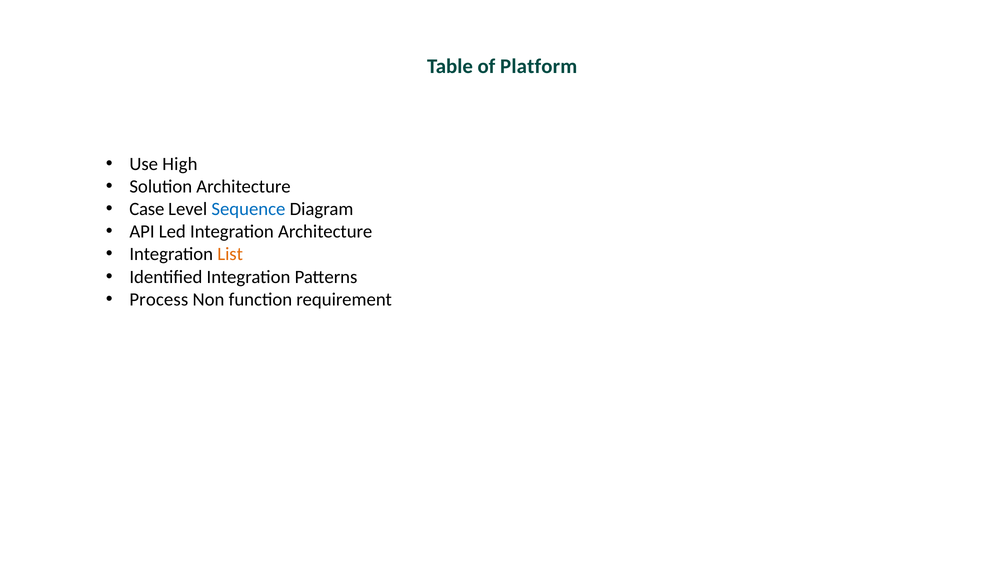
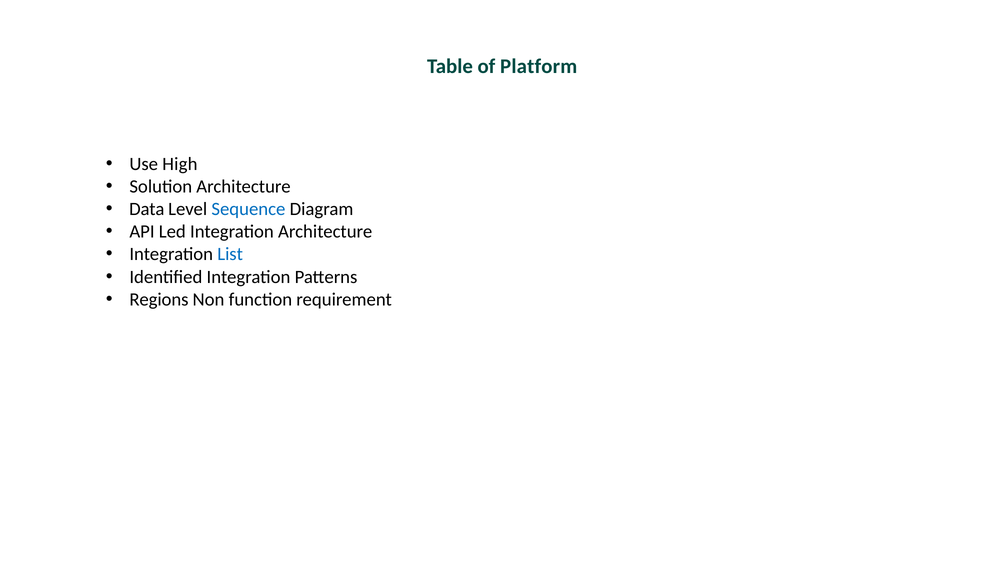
Case: Case -> Data
List colour: orange -> blue
Process: Process -> Regions
